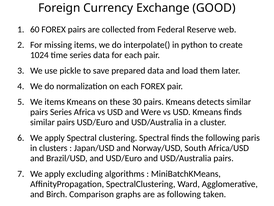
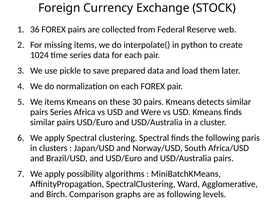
GOOD: GOOD -> STOCK
60: 60 -> 36
excluding: excluding -> possibility
taken: taken -> levels
